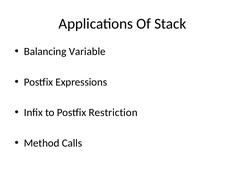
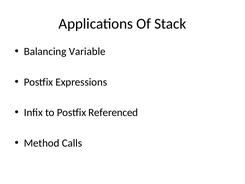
Restriction: Restriction -> Referenced
